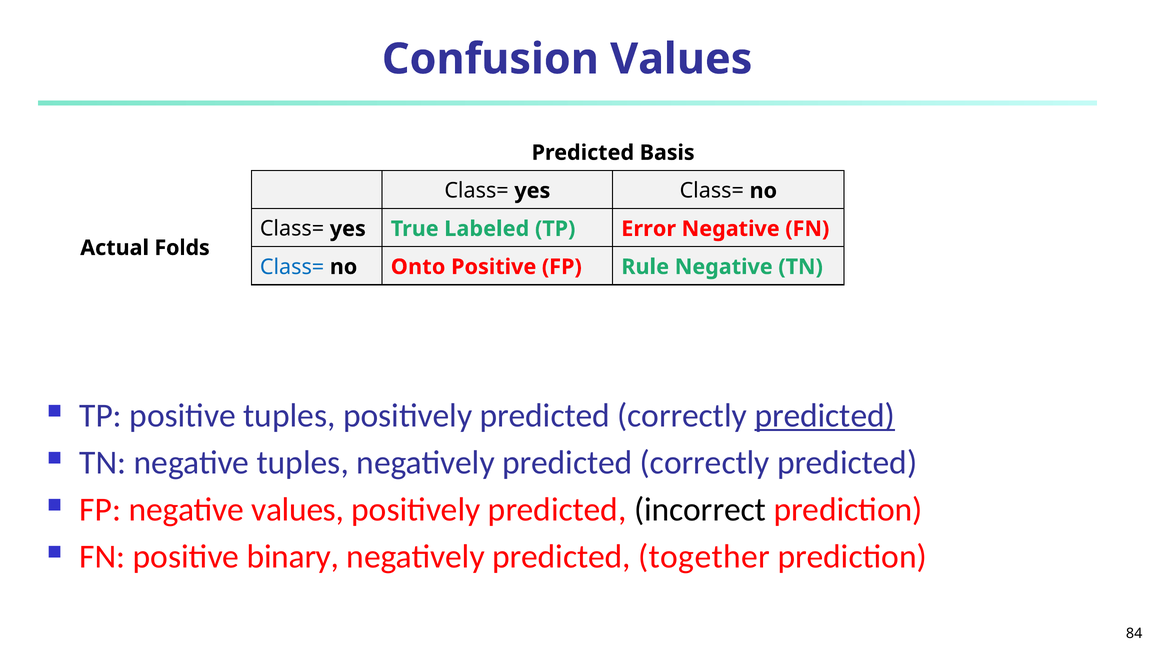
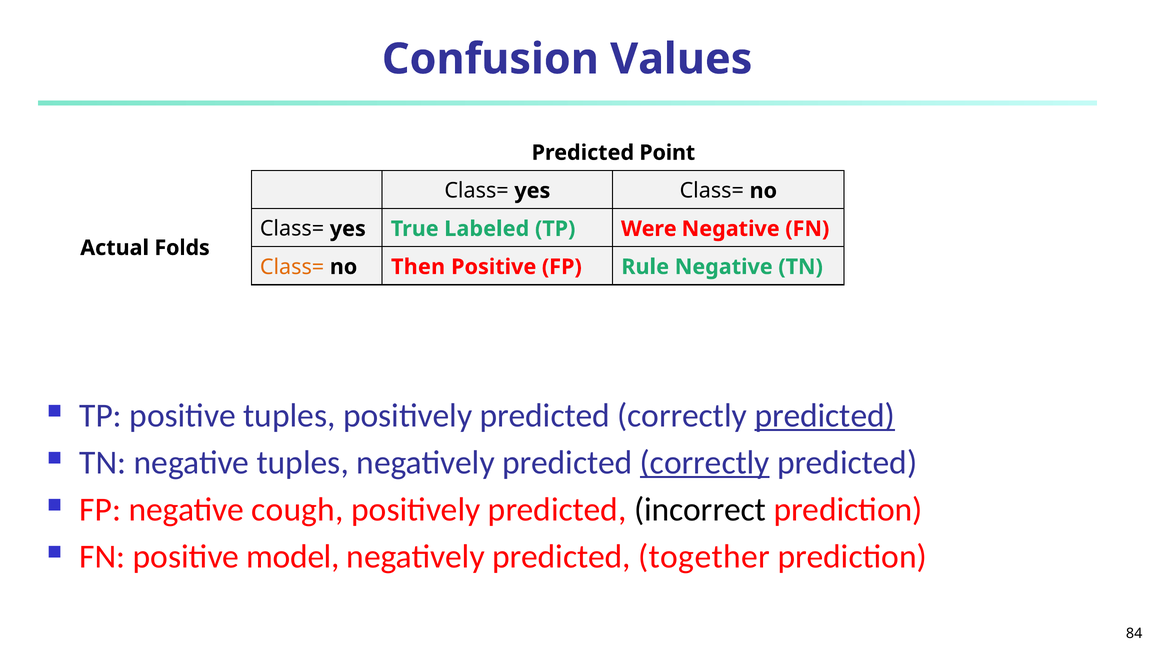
Basis: Basis -> Point
Error: Error -> Were
Class= at (292, 267) colour: blue -> orange
Onto: Onto -> Then
correctly at (705, 462) underline: none -> present
negative values: values -> cough
binary: binary -> model
